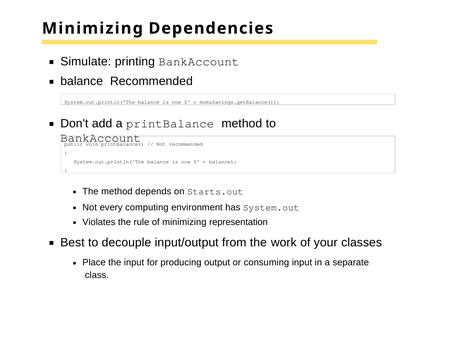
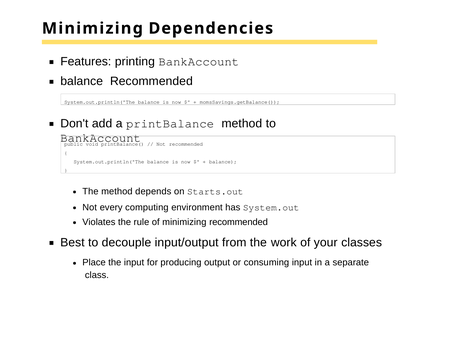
Simulate: Simulate -> Features
minimizing representation: representation -> recommended
